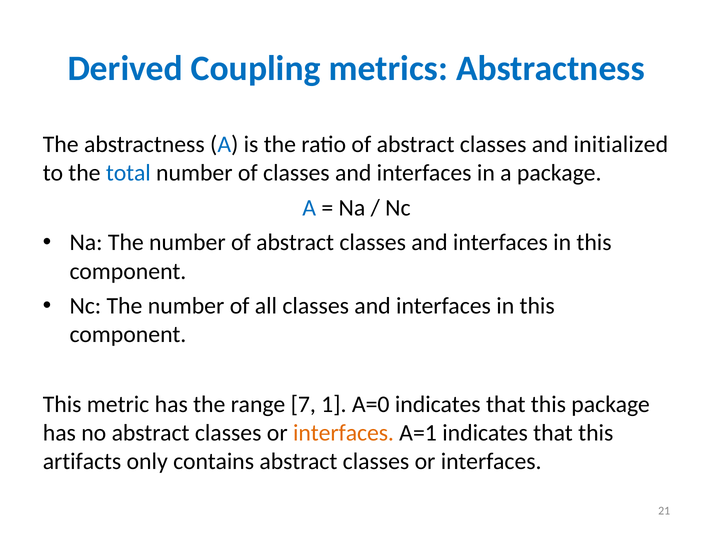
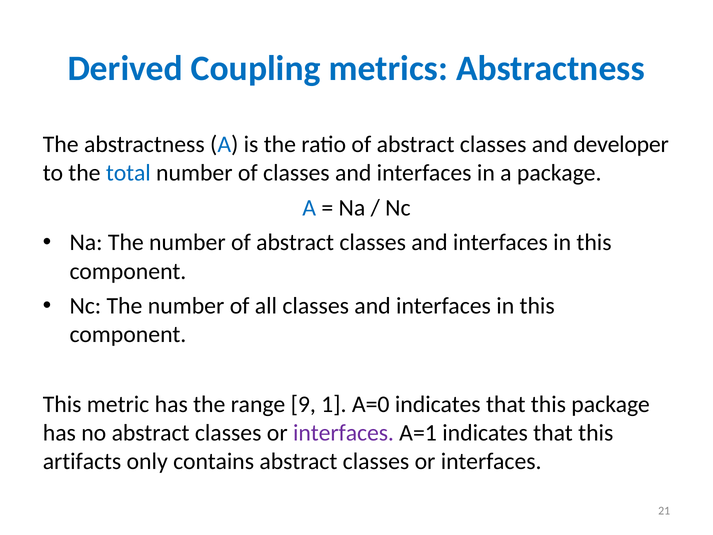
initialized: initialized -> developer
7: 7 -> 9
interfaces at (344, 433) colour: orange -> purple
